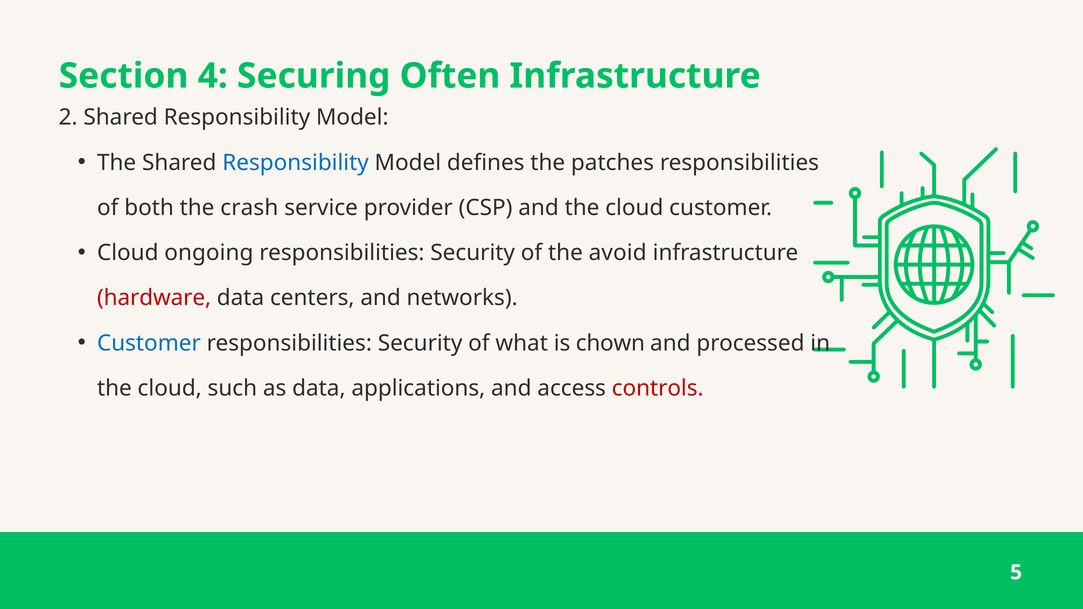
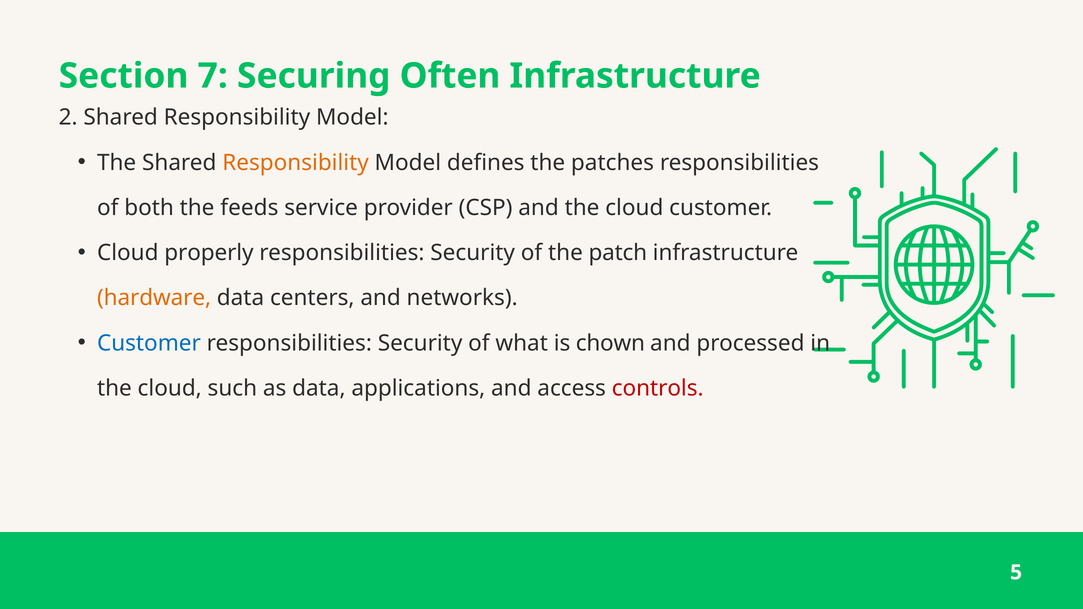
4: 4 -> 7
Responsibility at (296, 163) colour: blue -> orange
crash: crash -> feeds
ongoing: ongoing -> properly
avoid: avoid -> patch
hardware colour: red -> orange
